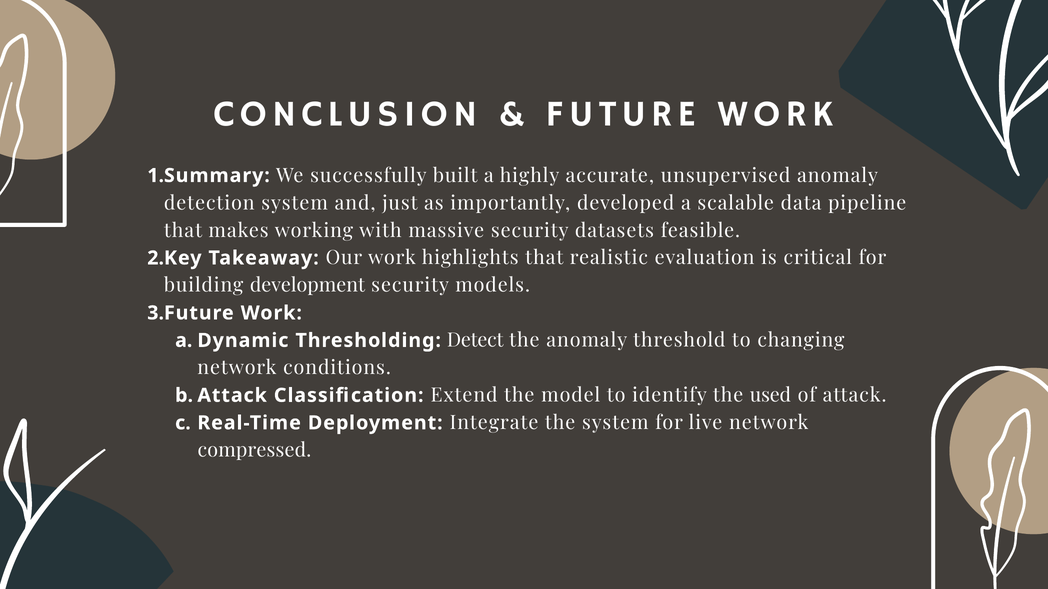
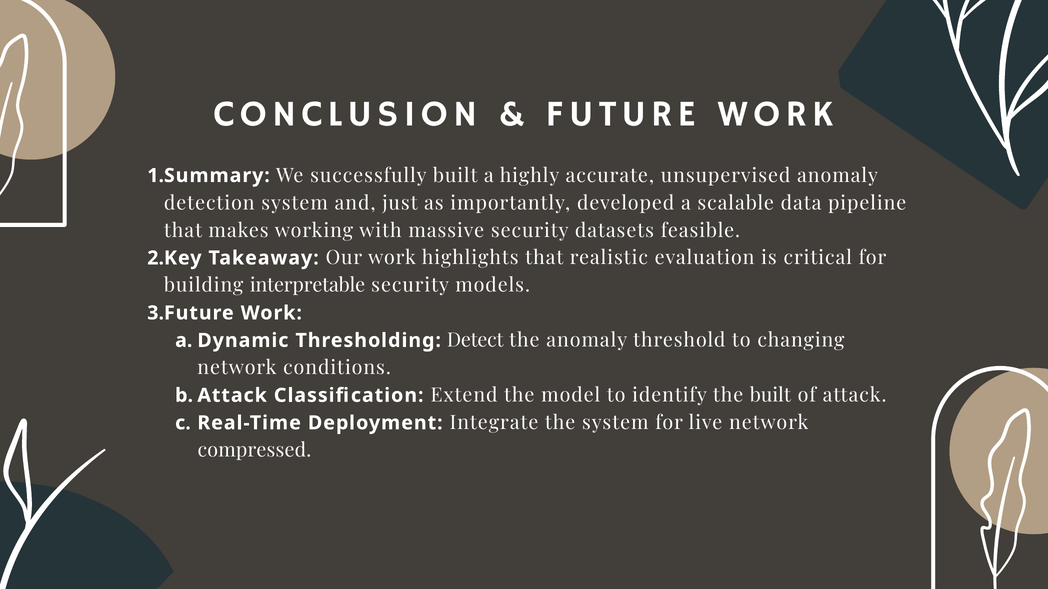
development: development -> interpretable
the used: used -> built
